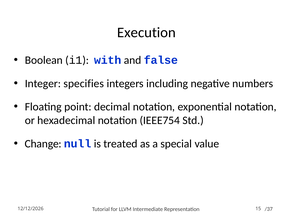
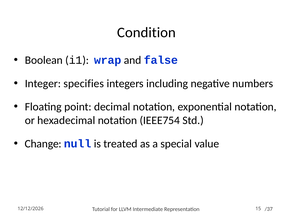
Execution: Execution -> Condition
with: with -> wrap
